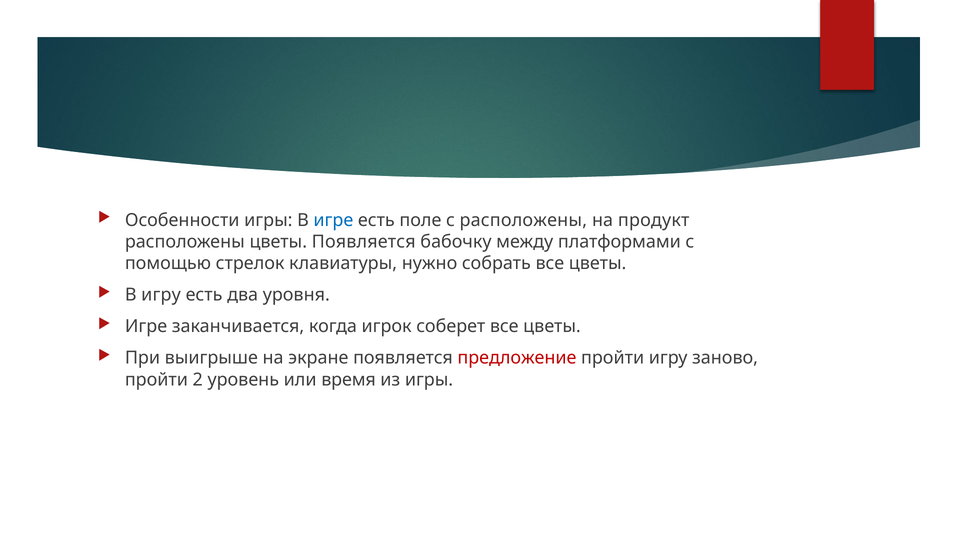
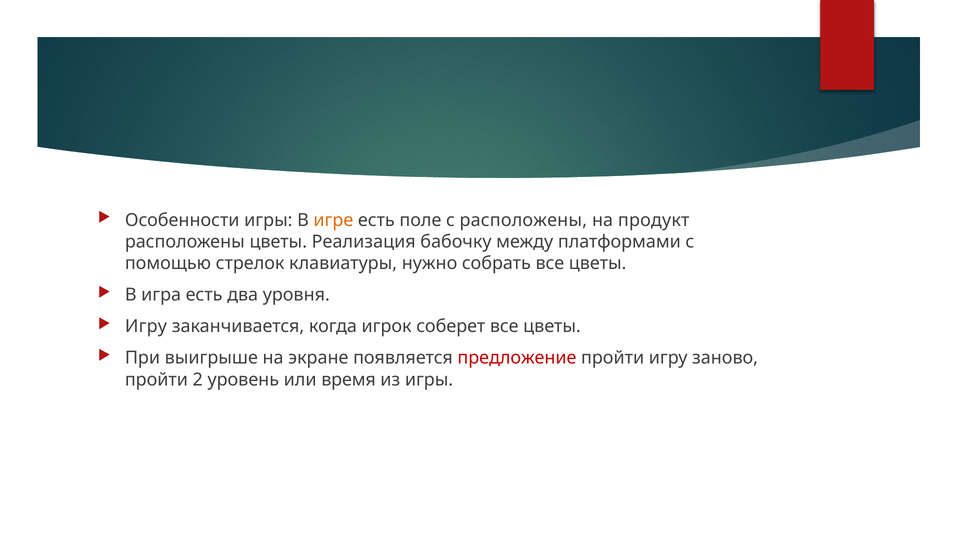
игре at (333, 220) colour: blue -> orange
цветы Появляется: Появляется -> Реализация
В игру: игру -> игра
Игре at (146, 326): Игре -> Игру
